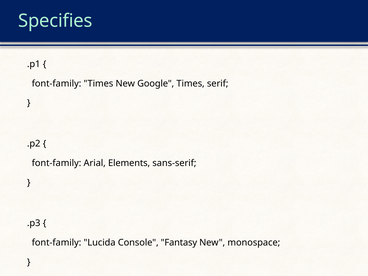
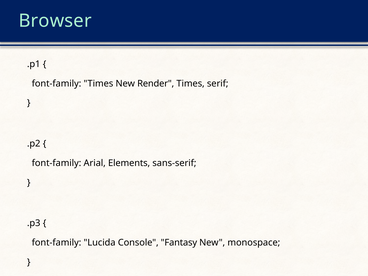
Specifies: Specifies -> Browser
Google: Google -> Render
